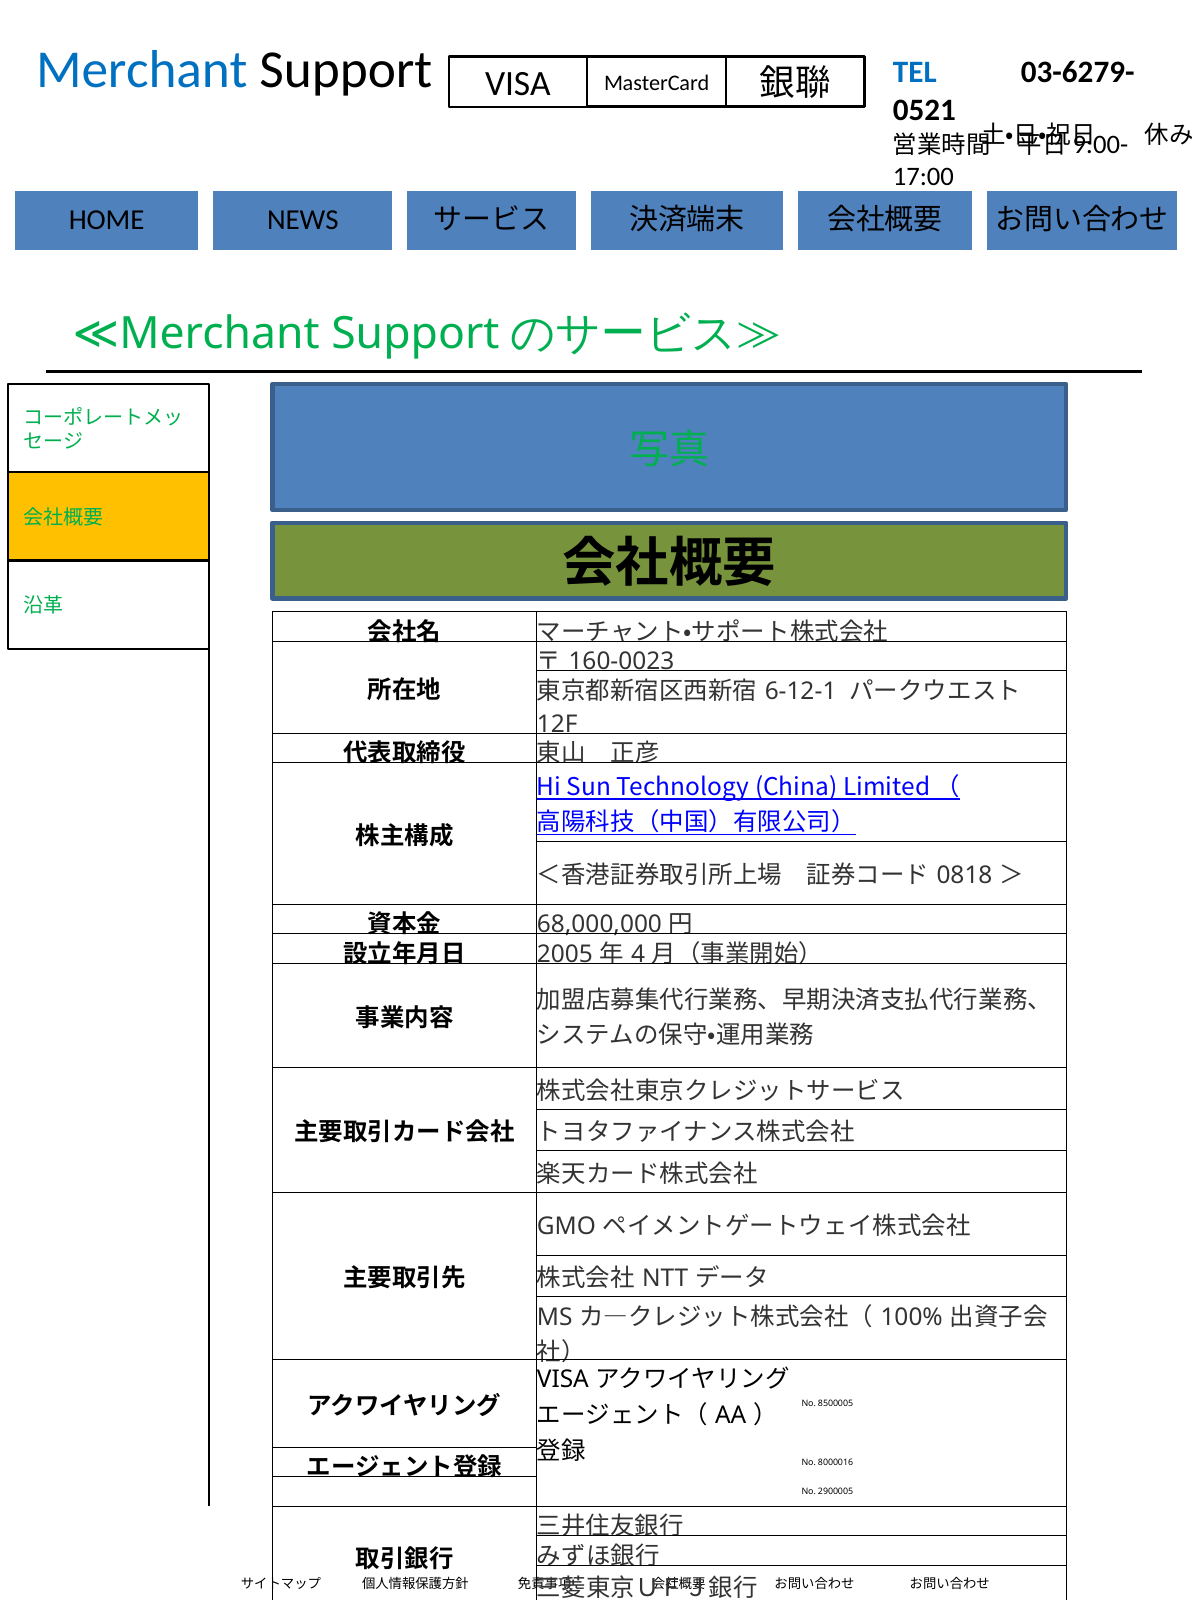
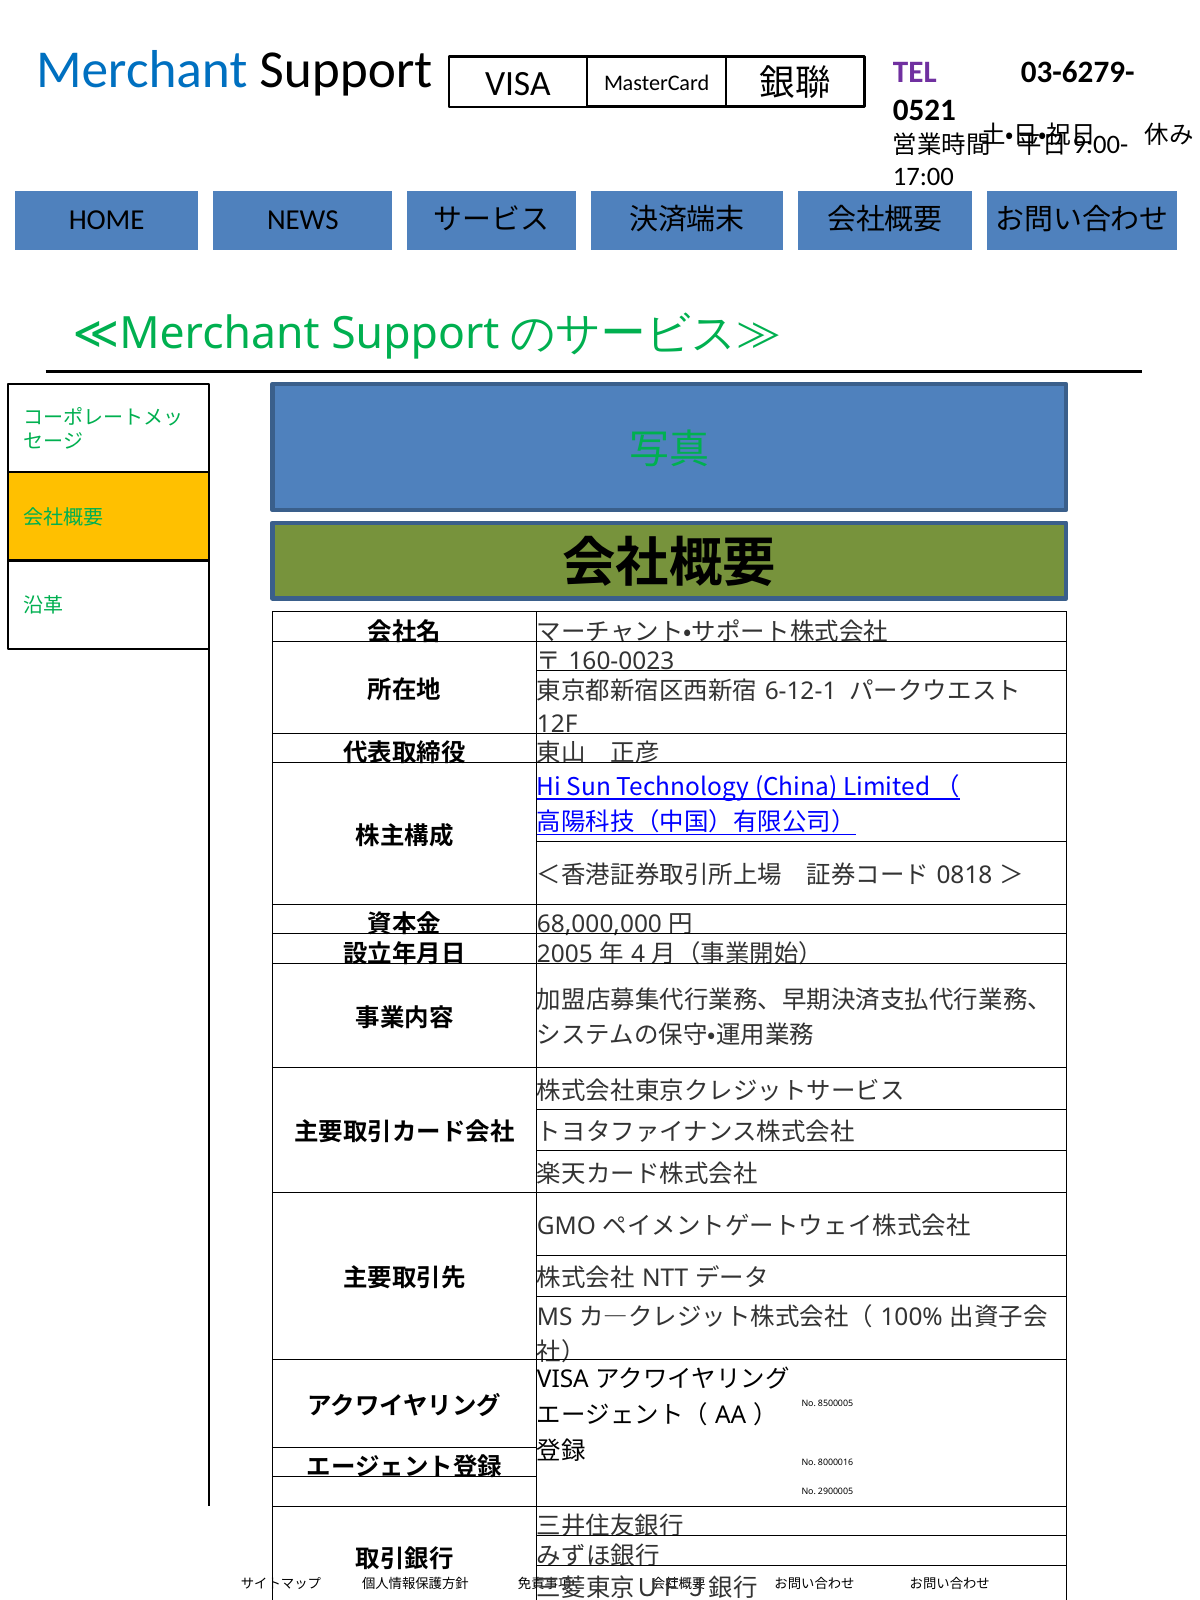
TEL colour: blue -> purple
